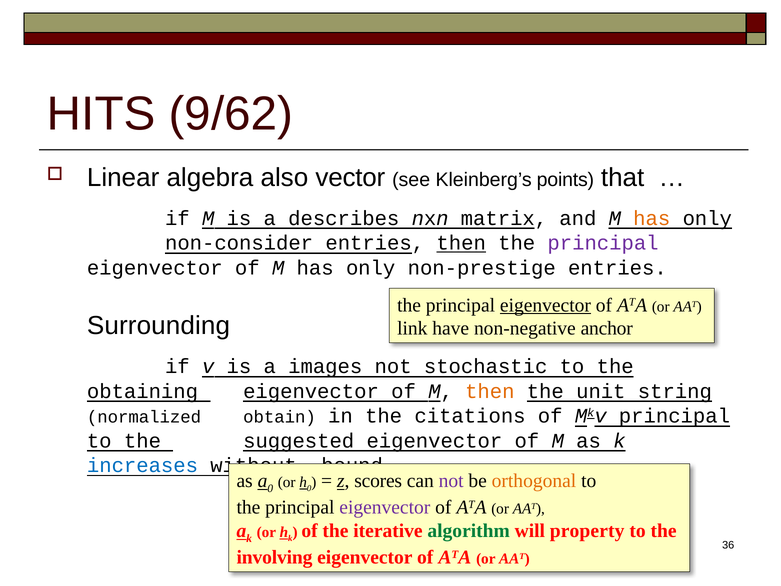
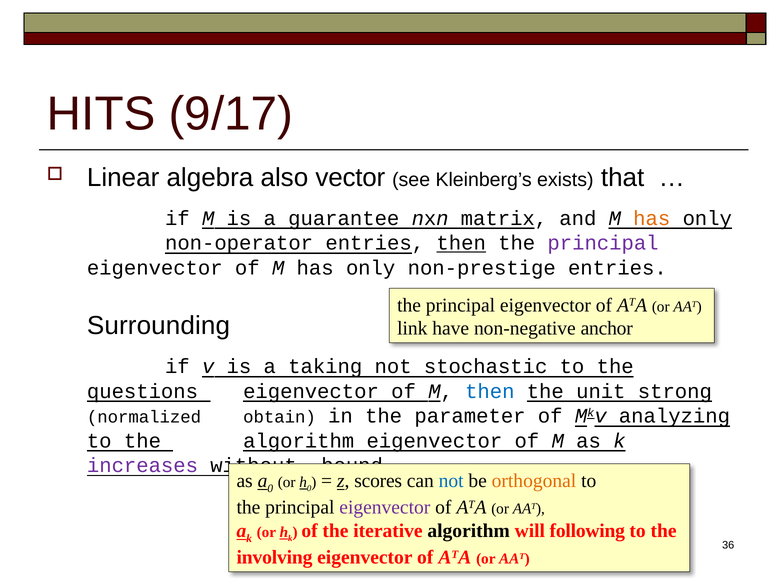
9/62: 9/62 -> 9/17
points: points -> exists
describes: describes -> guarantee
non-consider: non-consider -> non-operator
eigenvector at (545, 305) underline: present -> none
images: images -> taking
obtaining: obtaining -> questions
then at (490, 391) colour: orange -> blue
string: string -> strong
citations: citations -> parameter
Mkv principal: principal -> analyzing
the suggested: suggested -> algorithm
increases colour: blue -> purple
not at (451, 481) colour: purple -> blue
algorithm at (469, 531) colour: green -> black
property: property -> following
